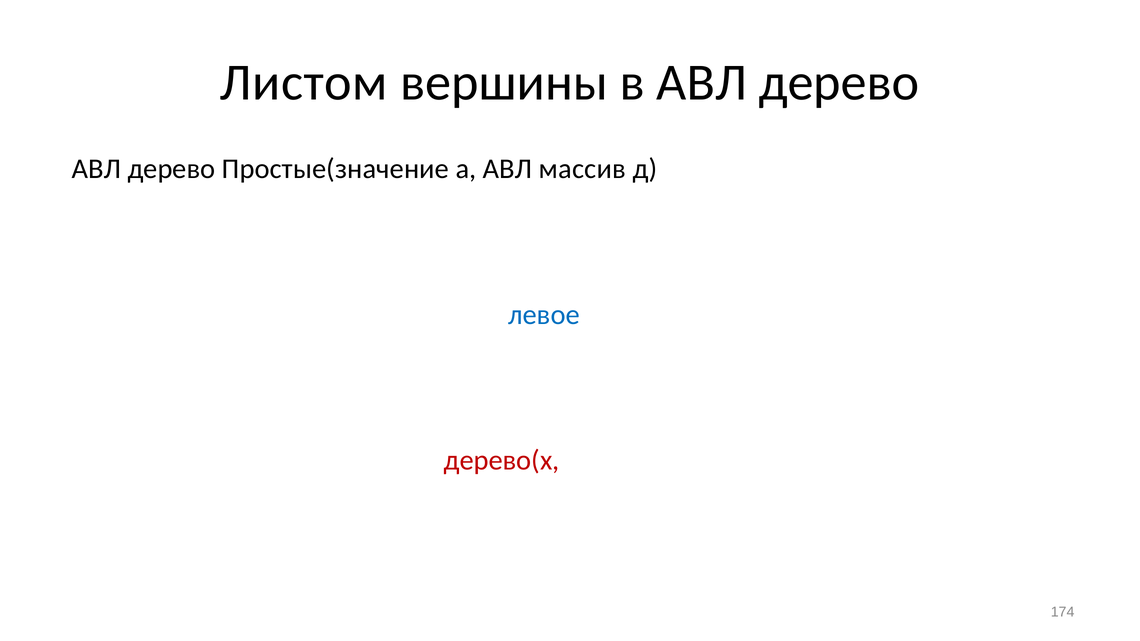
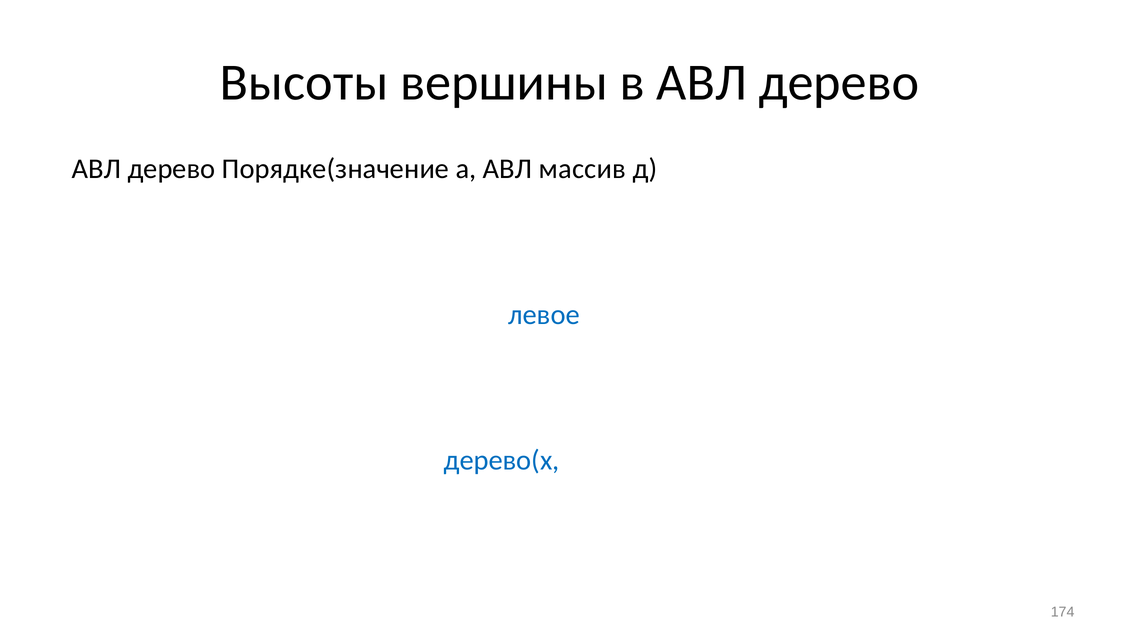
Листом: Листом -> Высоты
Простые(значение: Простые(значение -> Порядке(значение
дерево(х at (502, 461) colour: red -> blue
